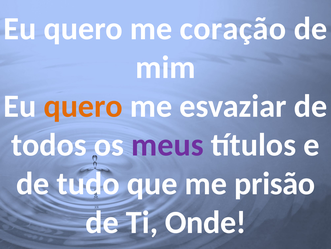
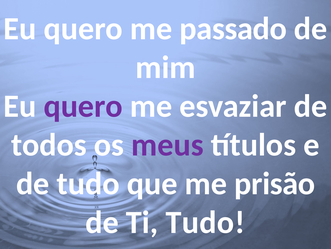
coração: coração -> passado
quero at (83, 106) colour: orange -> purple
Ti Onde: Onde -> Tudo
